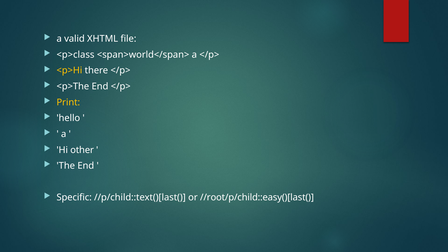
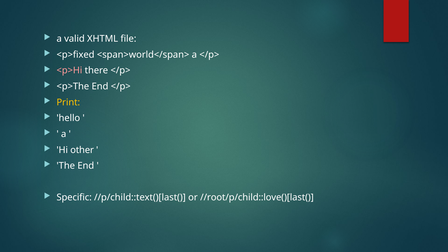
<p>class: <p>class -> <p>fixed
<p>Hi colour: yellow -> pink
//root/p/child::easy()[last(: //root/p/child::easy()[last( -> //root/p/child::love()[last(
